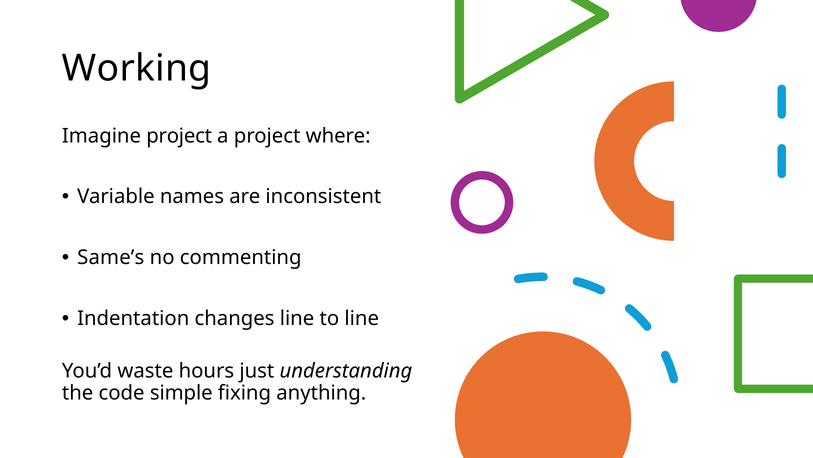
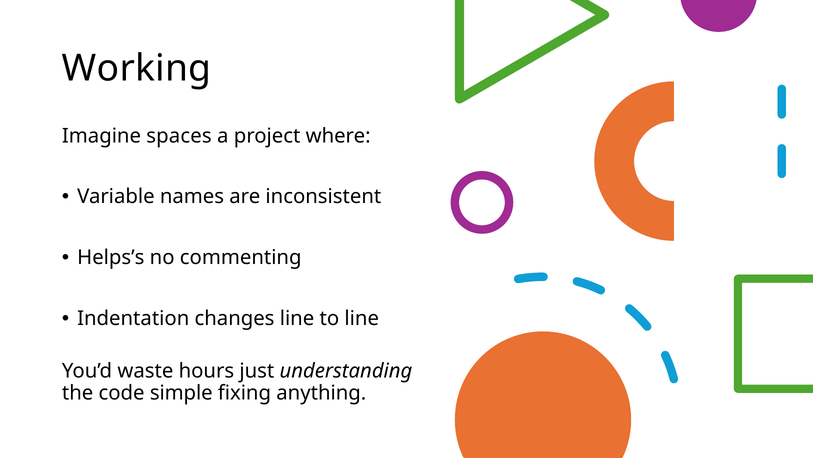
Imagine project: project -> spaces
Same’s: Same’s -> Helps’s
